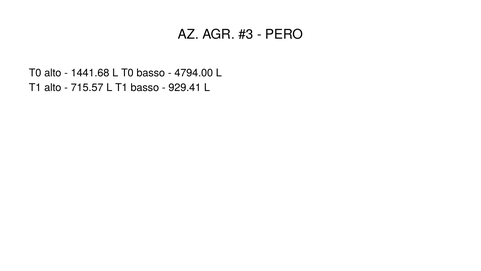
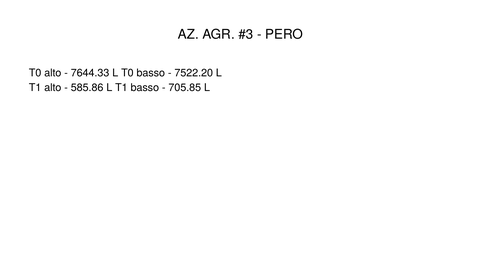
1441.68: 1441.68 -> 7644.33
4794.00: 4794.00 -> 7522.20
715.57: 715.57 -> 585.86
929.41: 929.41 -> 705.85
